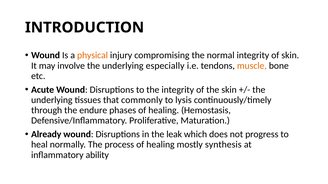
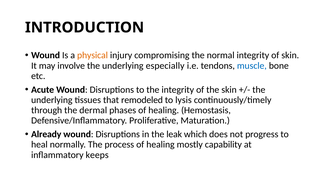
muscle colour: orange -> blue
commonly: commonly -> remodeled
endure: endure -> dermal
synthesis: synthesis -> capability
ability: ability -> keeps
